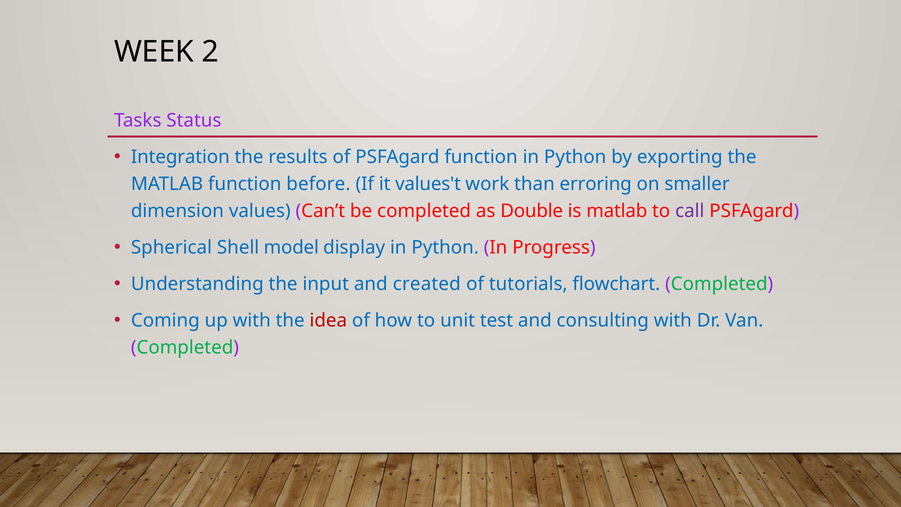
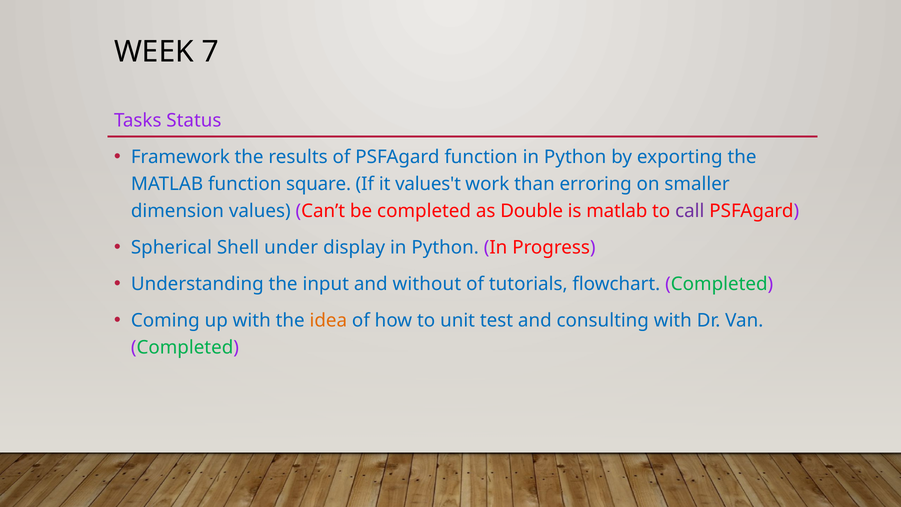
2: 2 -> 7
Integration: Integration -> Framework
before: before -> square
model: model -> under
created: created -> without
idea colour: red -> orange
